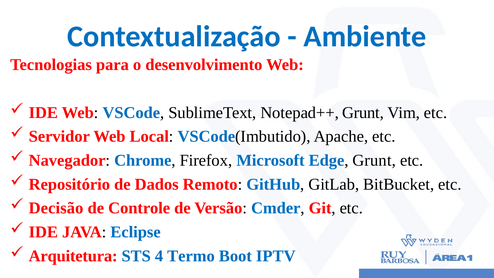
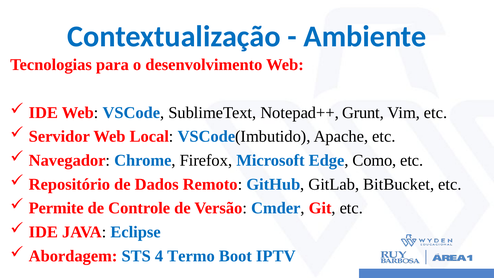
Edge Grunt: Grunt -> Como
Decisão: Decisão -> Permite
Arquitetura: Arquitetura -> Abordagem
